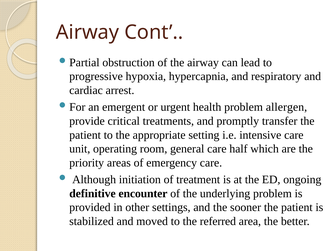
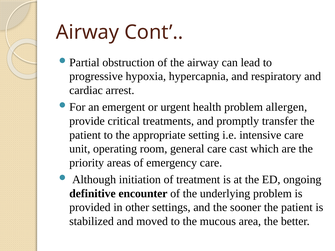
half: half -> cast
referred: referred -> mucous
